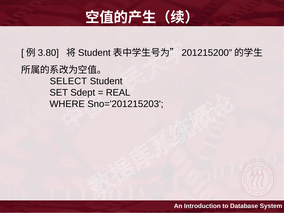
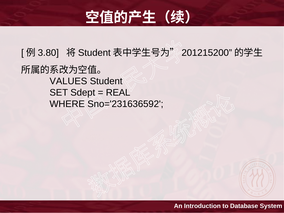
SELECT: SELECT -> VALUES
Sno='201215203: Sno='201215203 -> Sno='231636592
